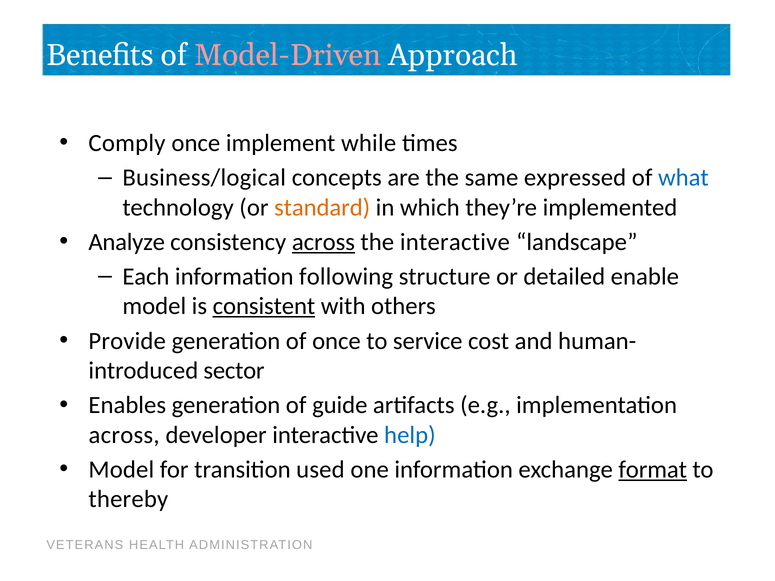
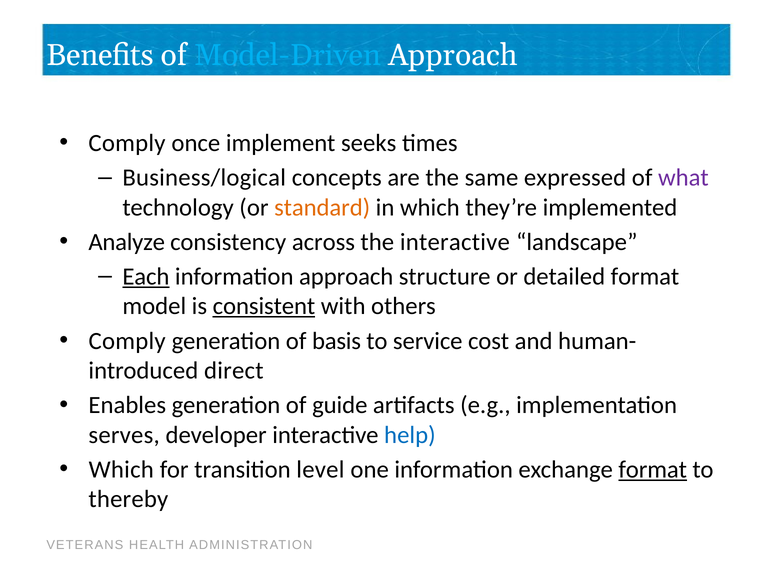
Model-Driven colour: pink -> light blue
while: while -> seeks
what colour: blue -> purple
across at (323, 242) underline: present -> none
Each underline: none -> present
information following: following -> approach
detailed enable: enable -> format
Provide at (127, 341): Provide -> Comply
of once: once -> basis
sector: sector -> direct
across at (124, 435): across -> serves
Model at (121, 470): Model -> Which
used: used -> level
